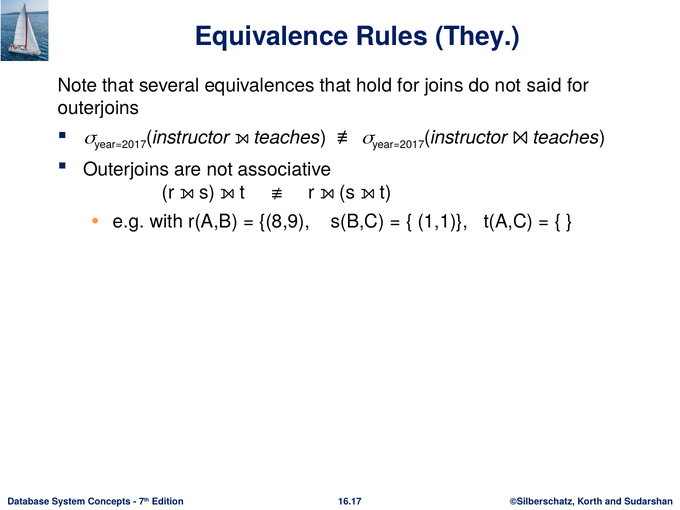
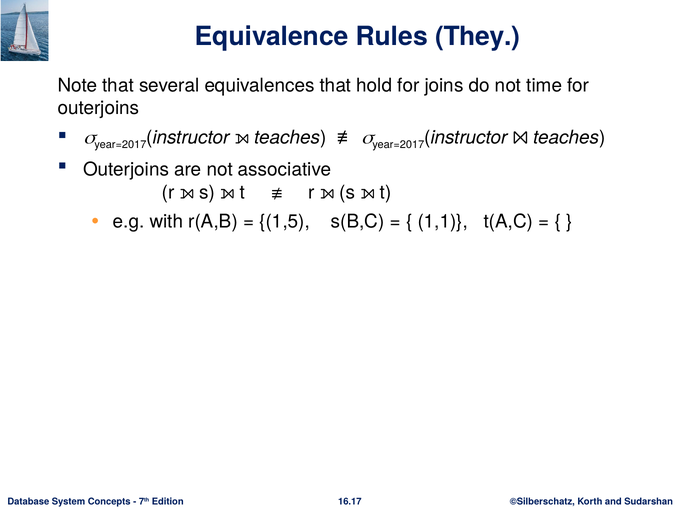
said: said -> time
8,9: 8,9 -> 1,5
